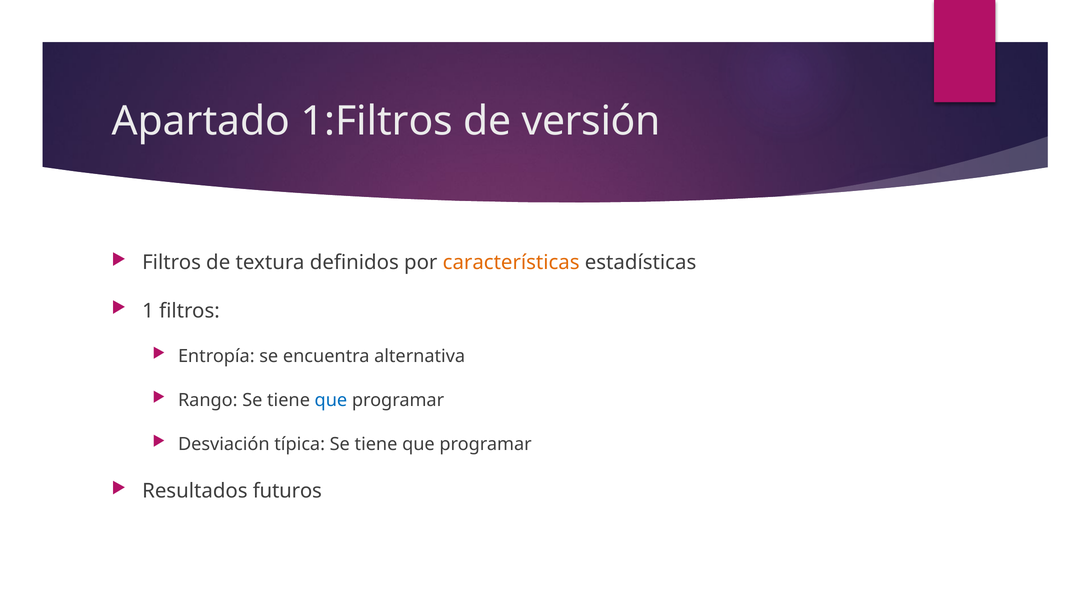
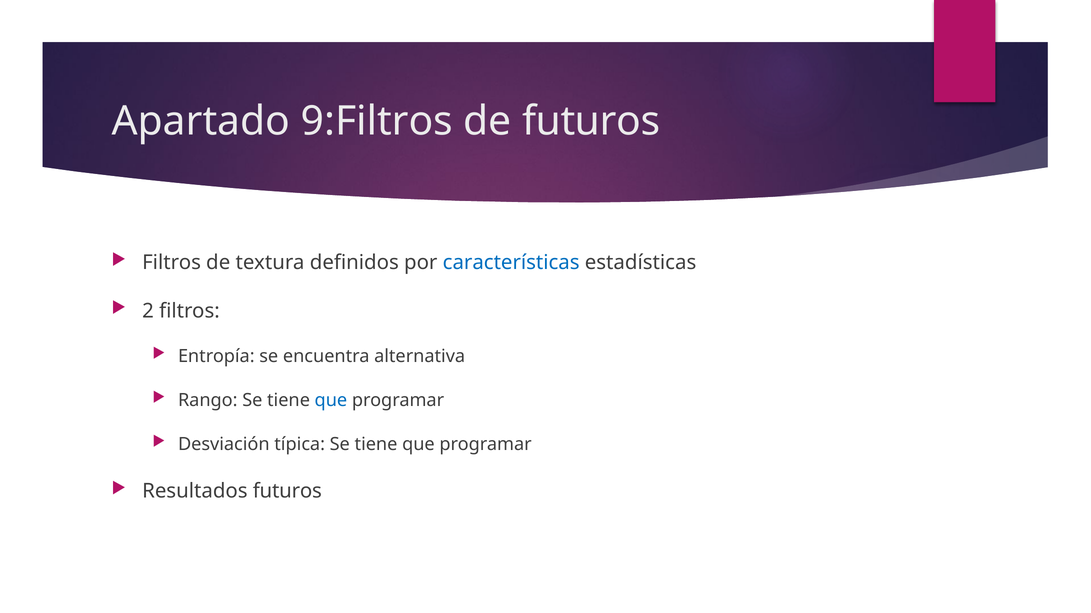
1:Filtros: 1:Filtros -> 9:Filtros
de versión: versión -> futuros
características colour: orange -> blue
1: 1 -> 2
